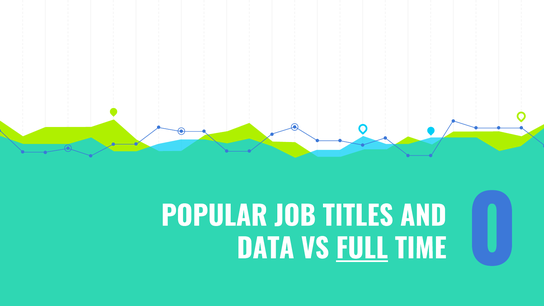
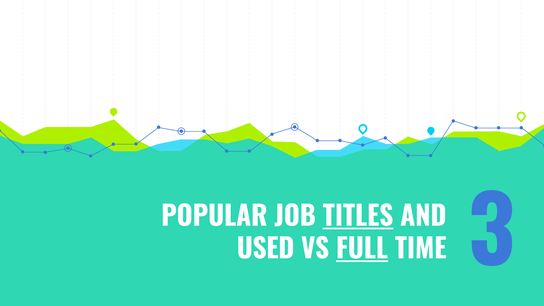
TITLES underline: none -> present
DATA: DATA -> USED
0: 0 -> 3
